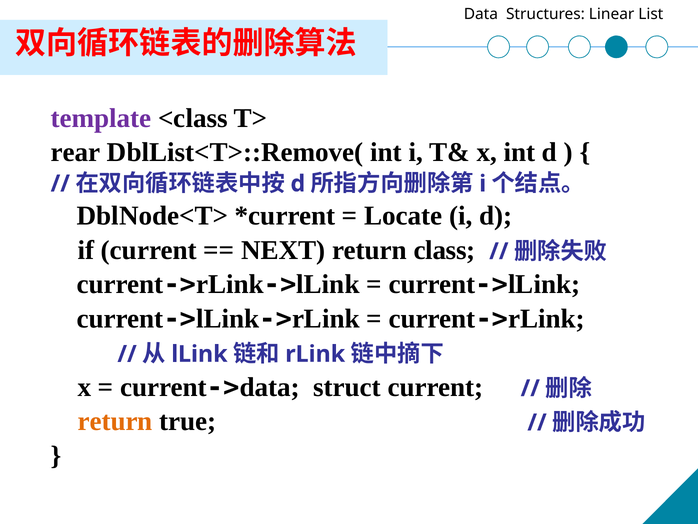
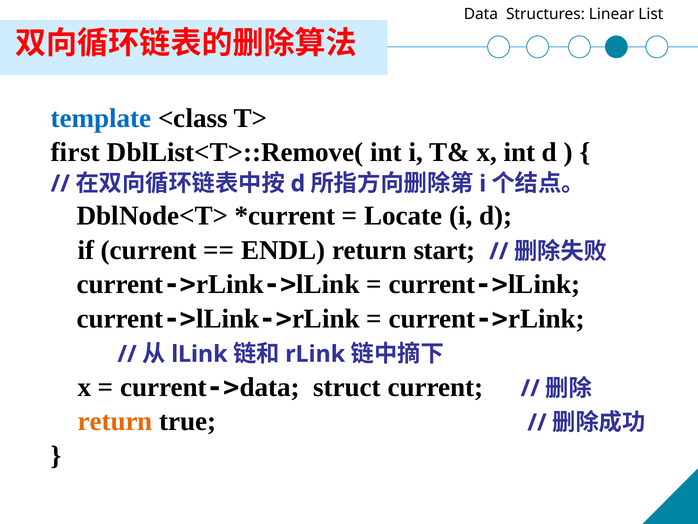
template colour: purple -> blue
rear: rear -> first
NEXT: NEXT -> ENDL
class: class -> start
